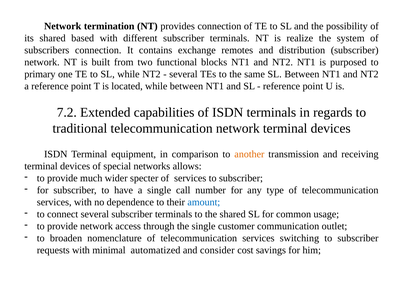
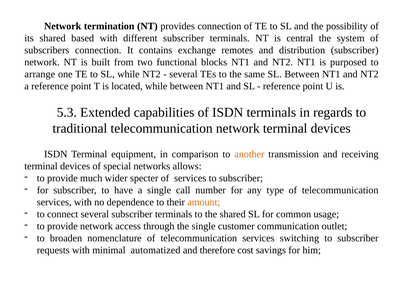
realize: realize -> central
primary: primary -> arrange
7.2: 7.2 -> 5.3
amount colour: blue -> orange
consider: consider -> therefore
